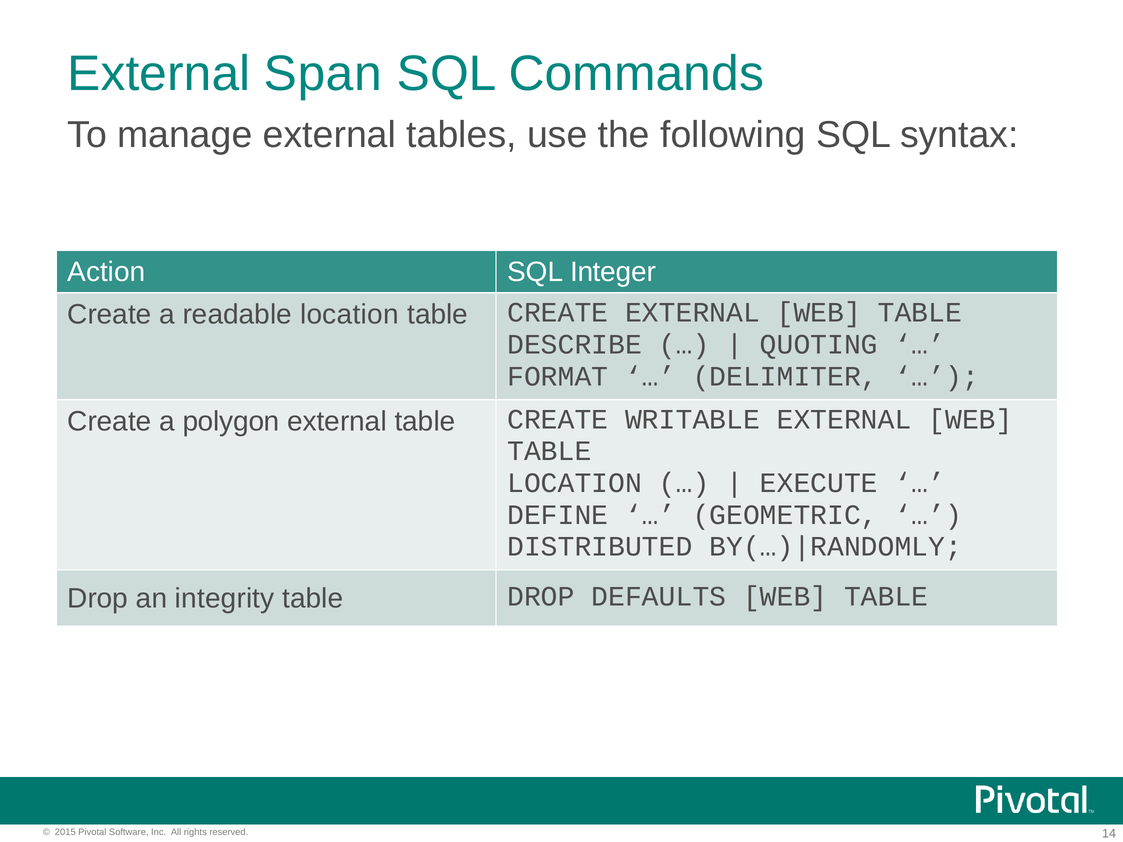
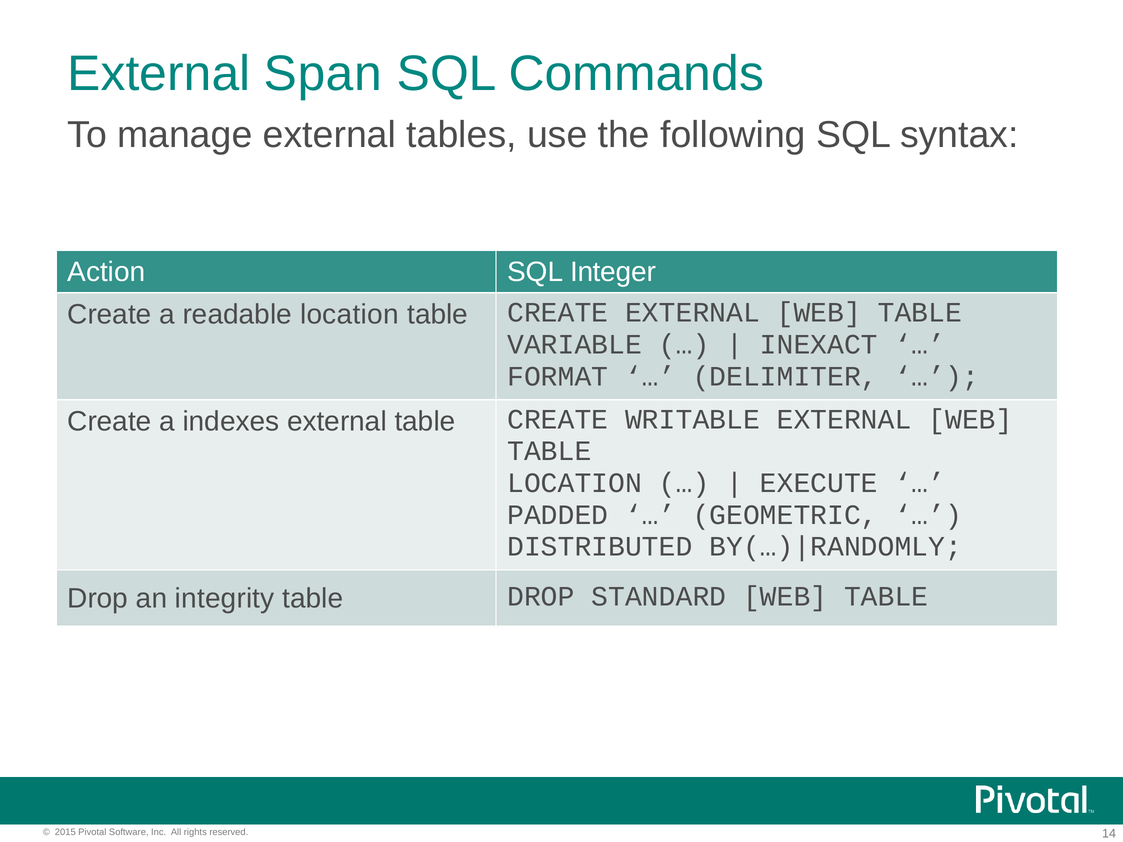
DESCRIBE: DESCRIBE -> VARIABLE
QUOTING: QUOTING -> INEXACT
polygon: polygon -> indexes
DEFINE: DEFINE -> PADDED
DEFAULTS: DEFAULTS -> STANDARD
